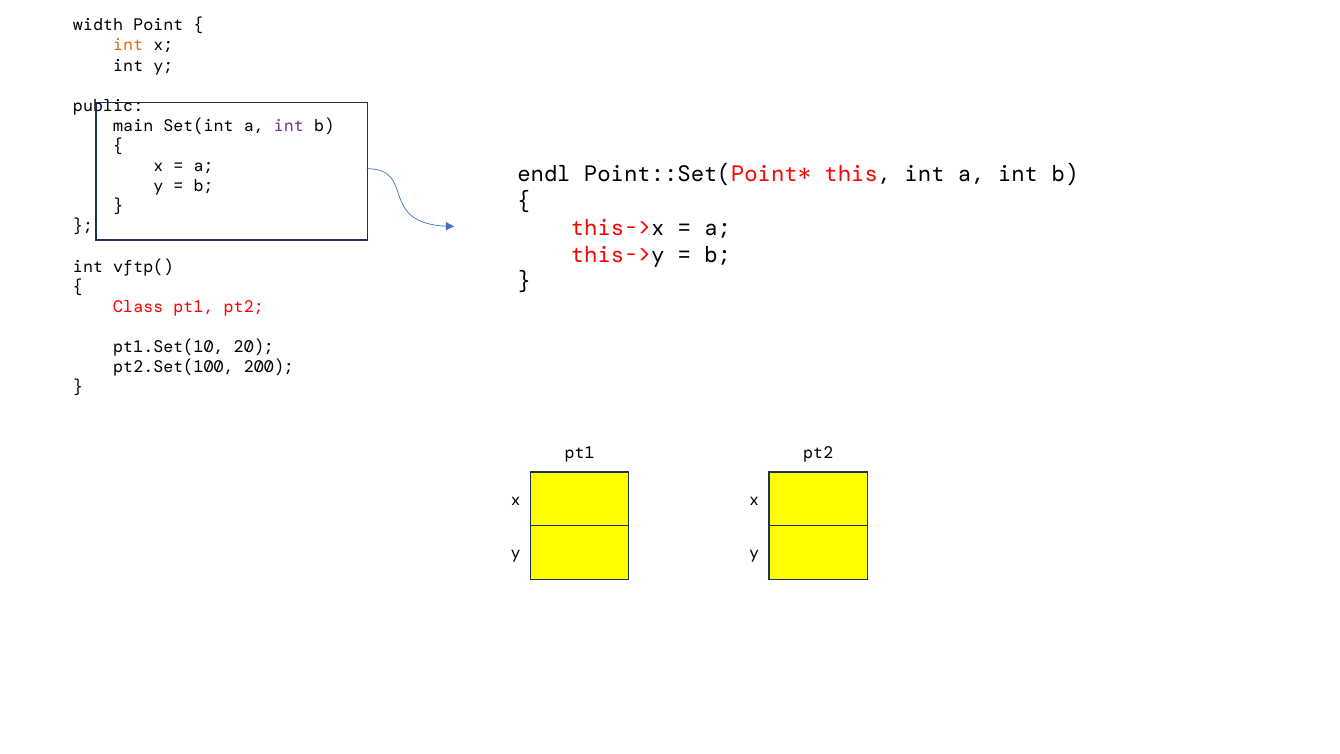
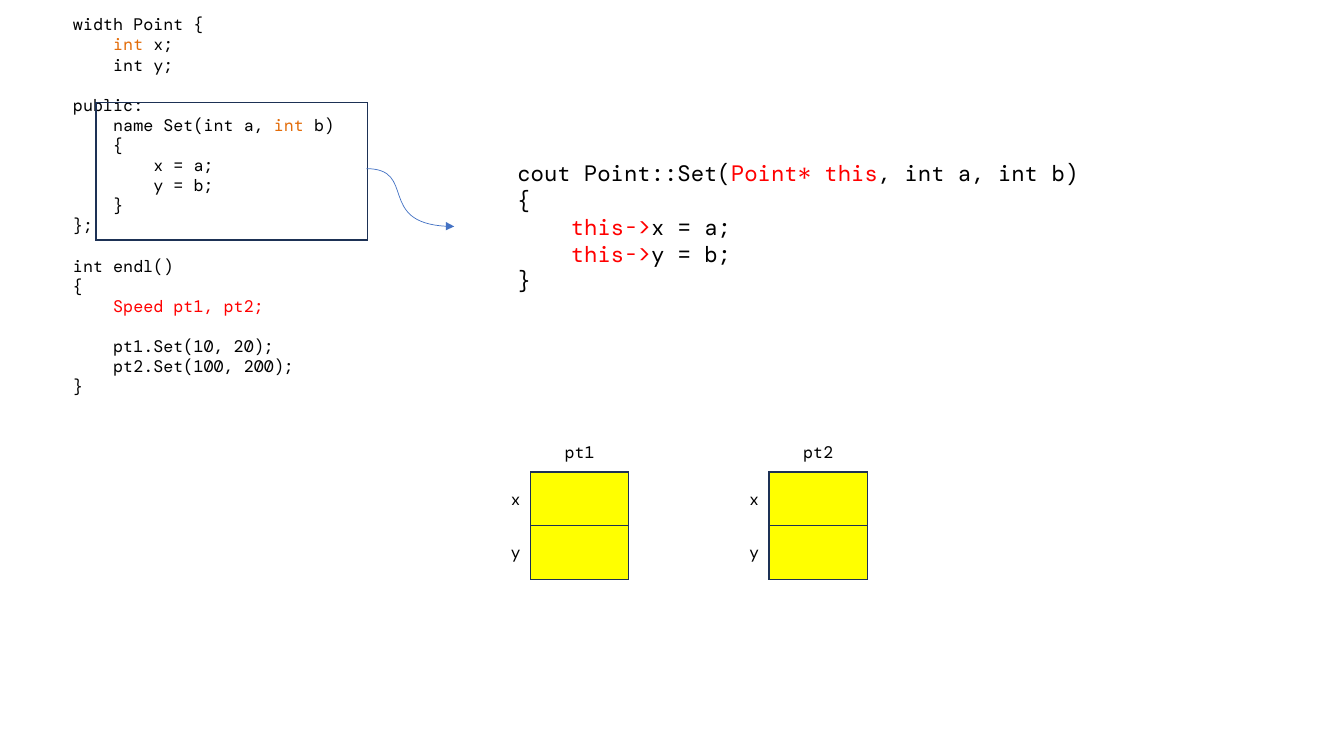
main: main -> name
int at (289, 126) colour: purple -> orange
endl: endl -> cout
vftp(: vftp( -> endl(
Class: Class -> Speed
